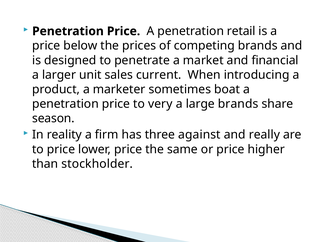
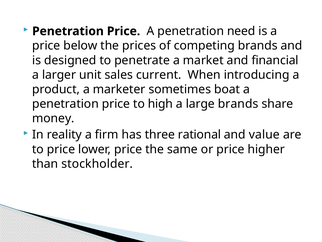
retail: retail -> need
very: very -> high
season: season -> money
against: against -> rational
really: really -> value
